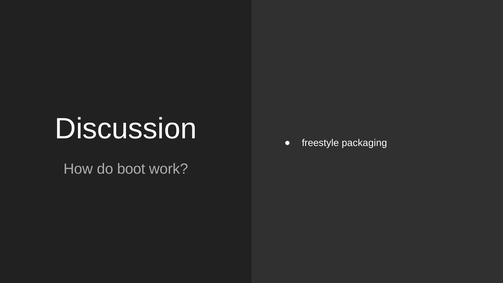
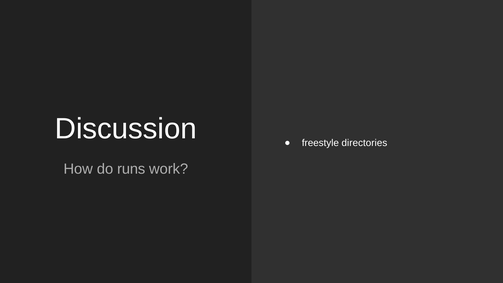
packaging: packaging -> directories
boot: boot -> runs
